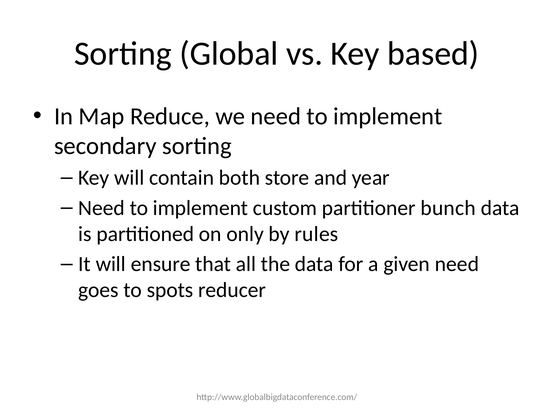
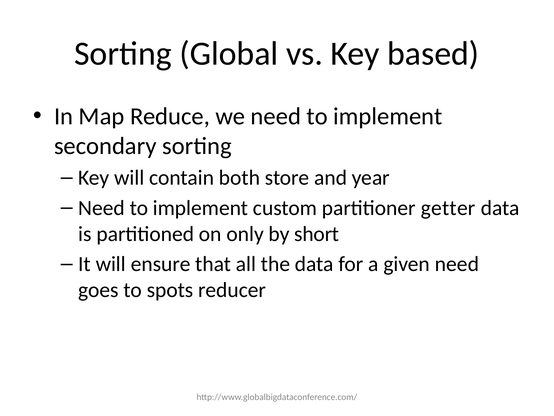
bunch: bunch -> getter
rules: rules -> short
